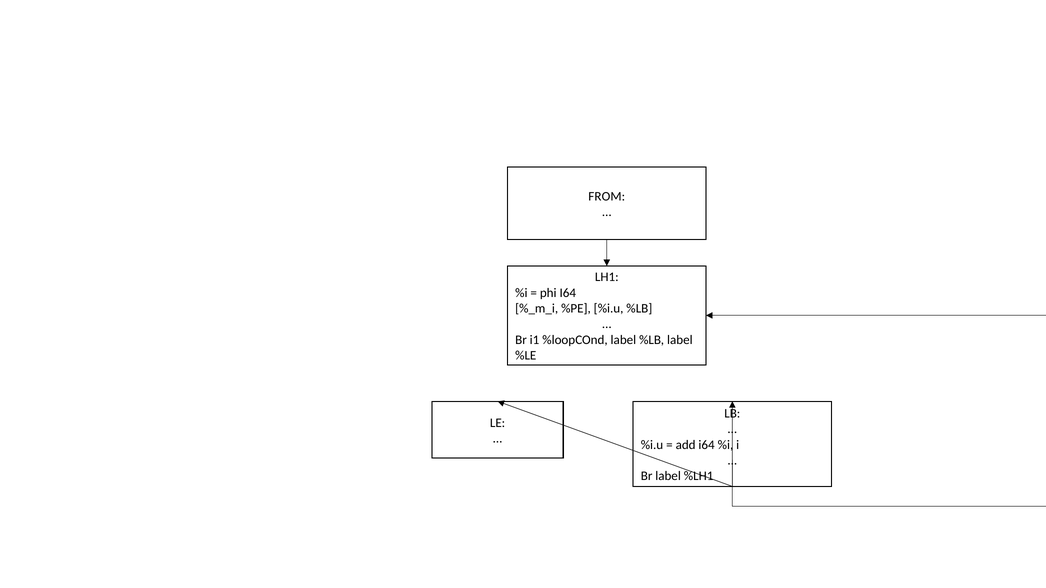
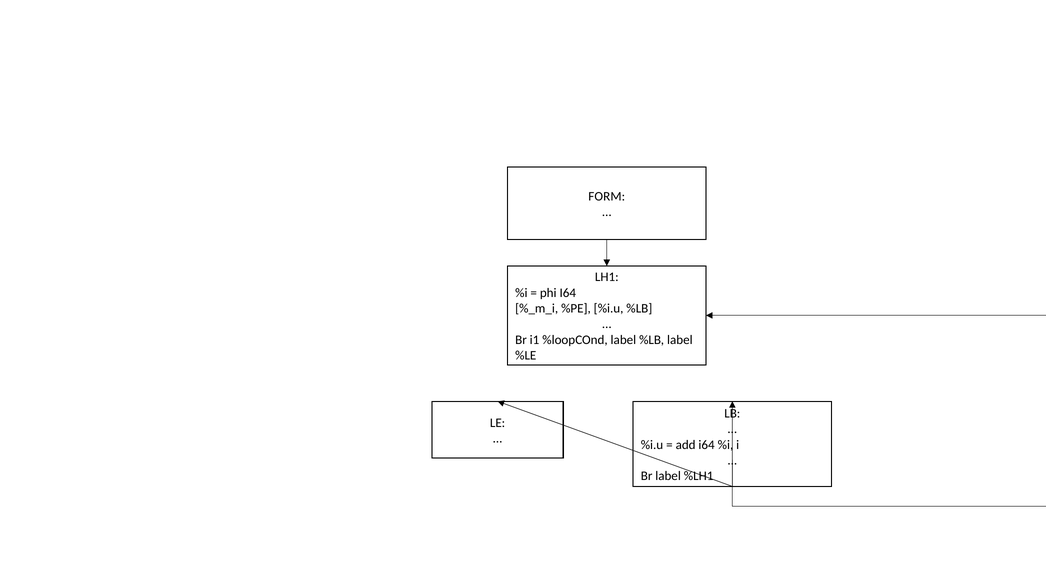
FROM: FROM -> FORM
